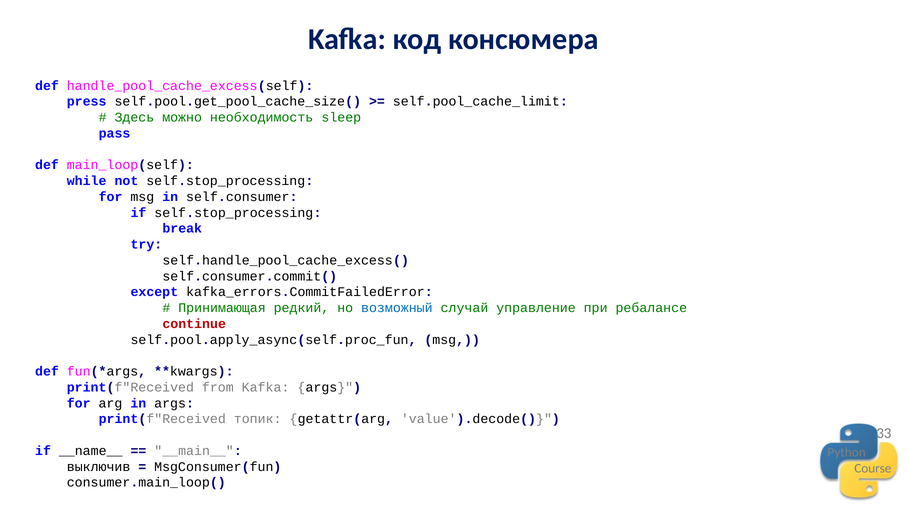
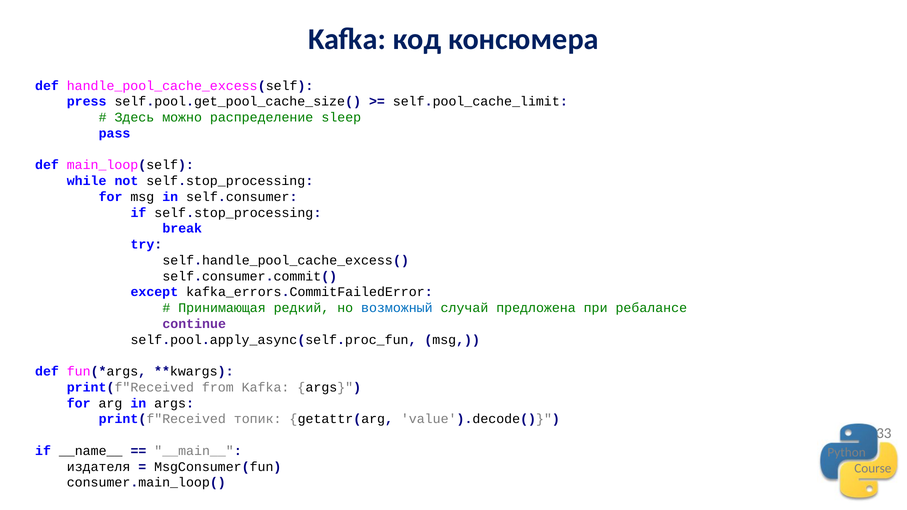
необходимость: необходимость -> распределение
управление: управление -> предложена
continue colour: red -> purple
выключив: выключив -> издателя
